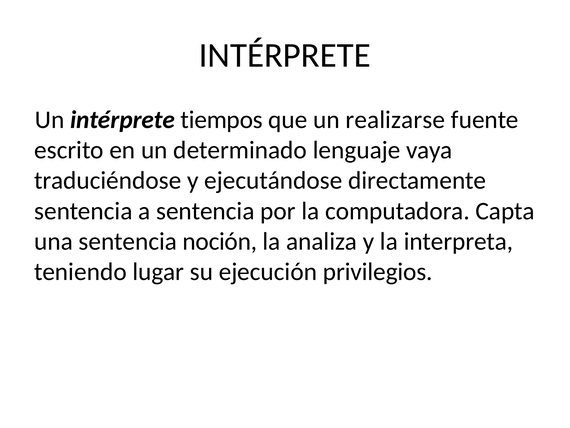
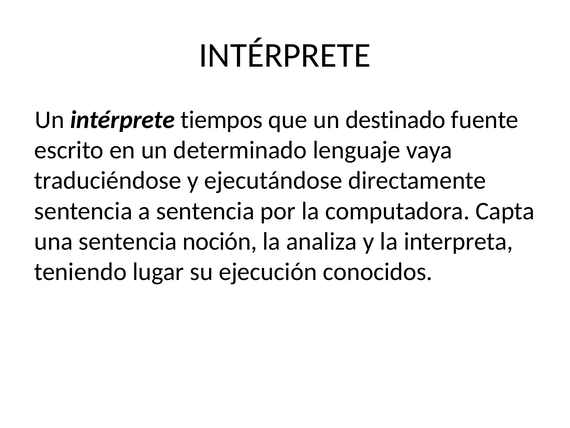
realizarse: realizarse -> destinado
privilegios: privilegios -> conocidos
